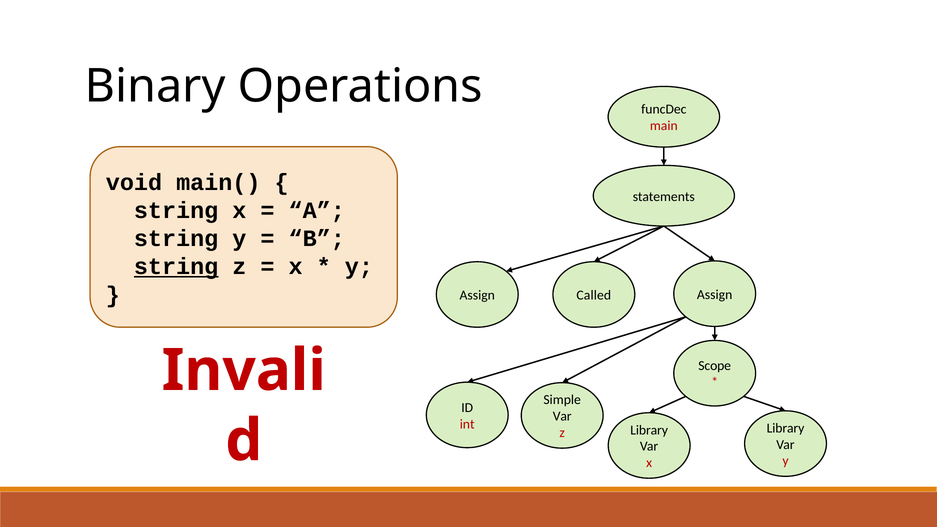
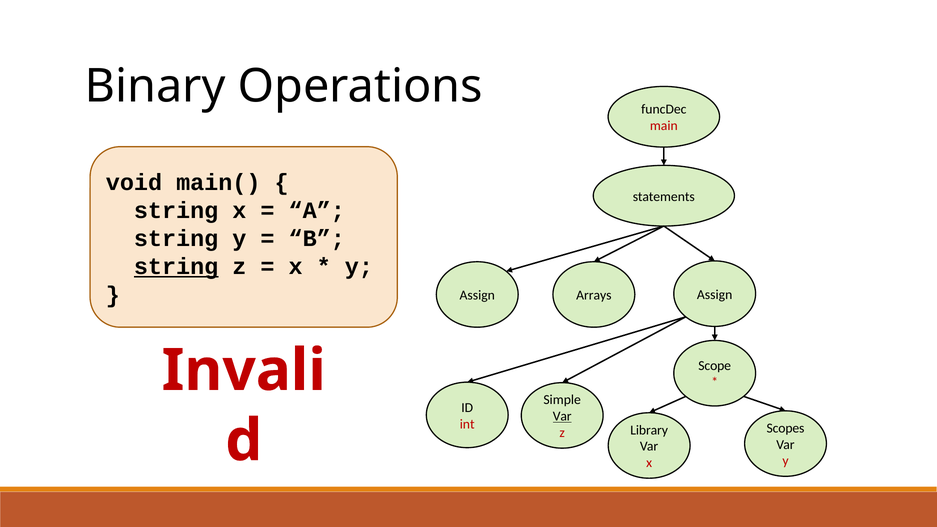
Called: Called -> Arrays
Var at (562, 416) underline: none -> present
Library at (786, 428): Library -> Scopes
